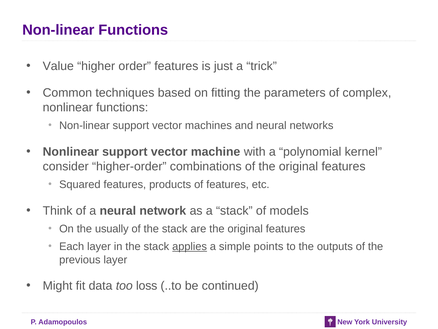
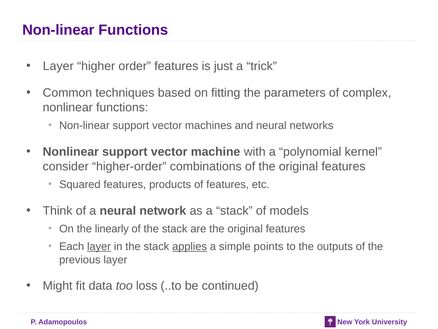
Value at (58, 66): Value -> Layer
usually: usually -> linearly
layer at (99, 246) underline: none -> present
